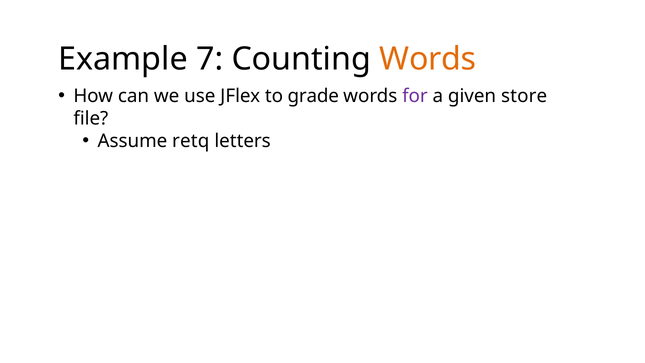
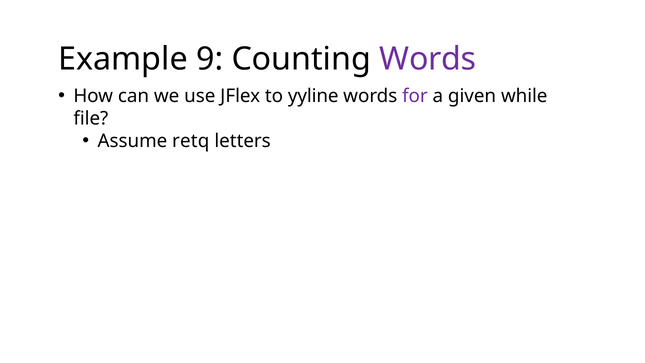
7: 7 -> 9
Words at (428, 59) colour: orange -> purple
grade: grade -> yyline
store: store -> while
